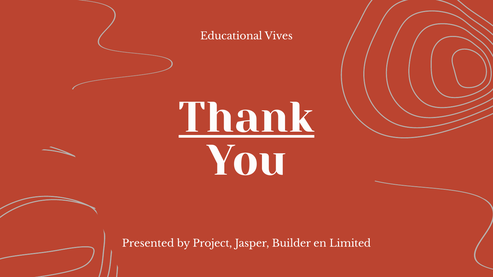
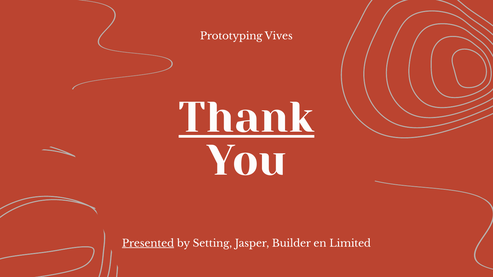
Educational: Educational -> Prototyping
Presented underline: none -> present
Project: Project -> Setting
